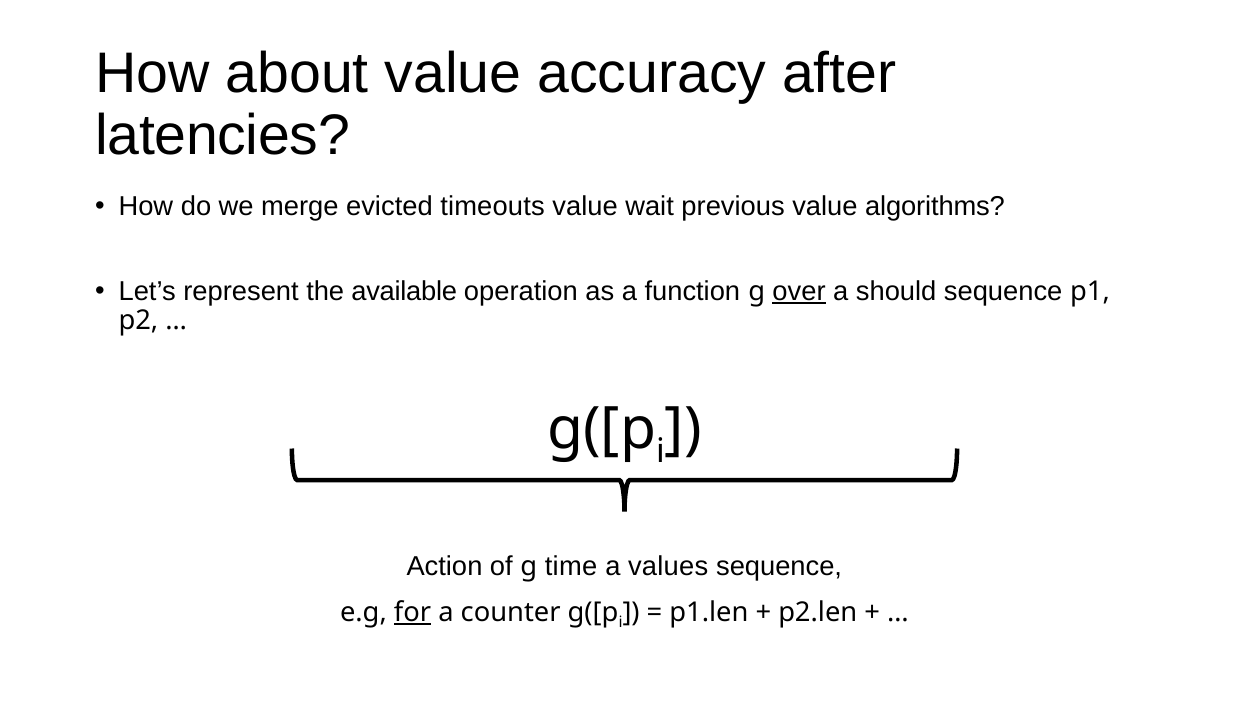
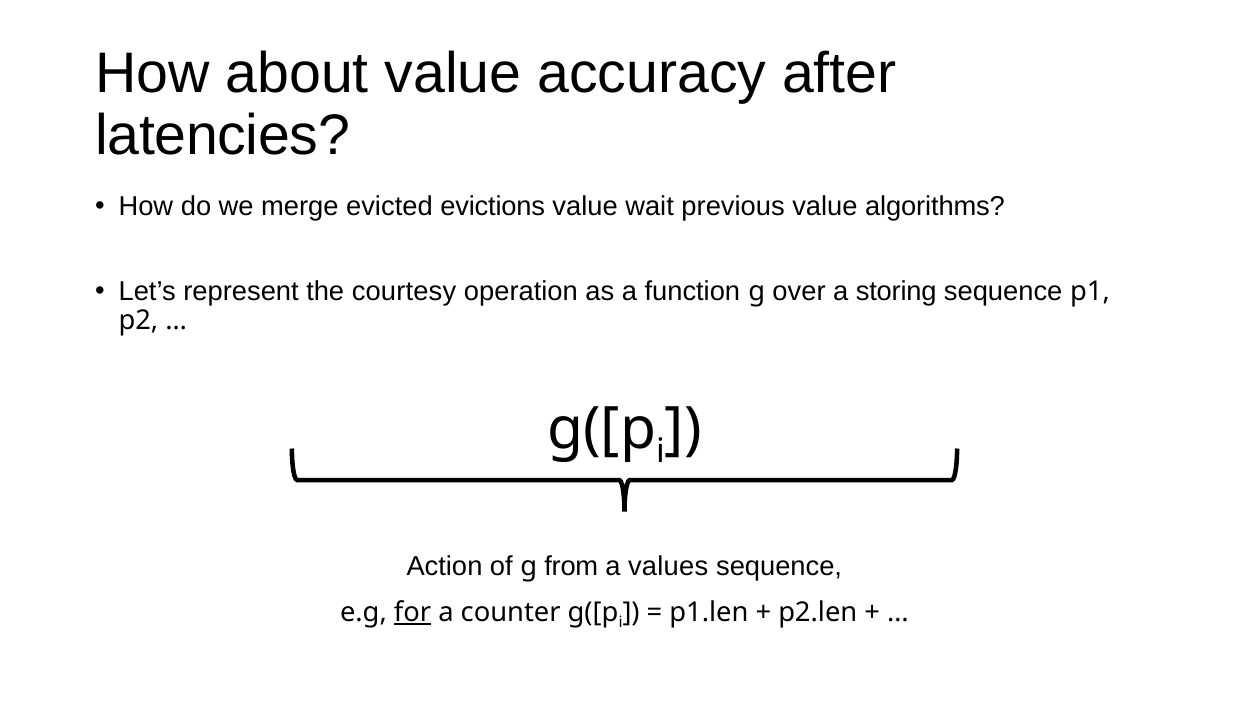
timeouts: timeouts -> evictions
available: available -> courtesy
over underline: present -> none
should: should -> storing
time: time -> from
